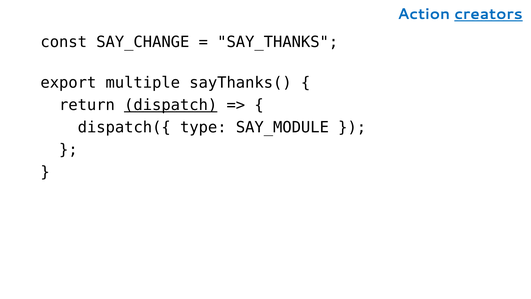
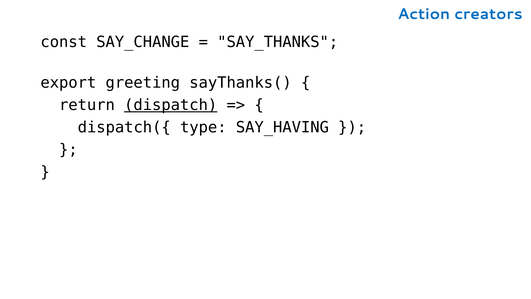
creators underline: present -> none
multiple: multiple -> greeting
SAY_MODULE: SAY_MODULE -> SAY_HAVING
